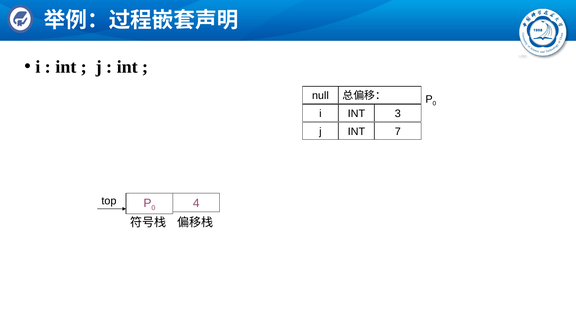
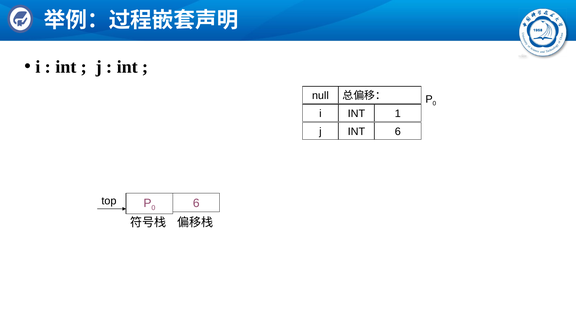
3: 3 -> 1
INT 7: 7 -> 6
0 4: 4 -> 6
